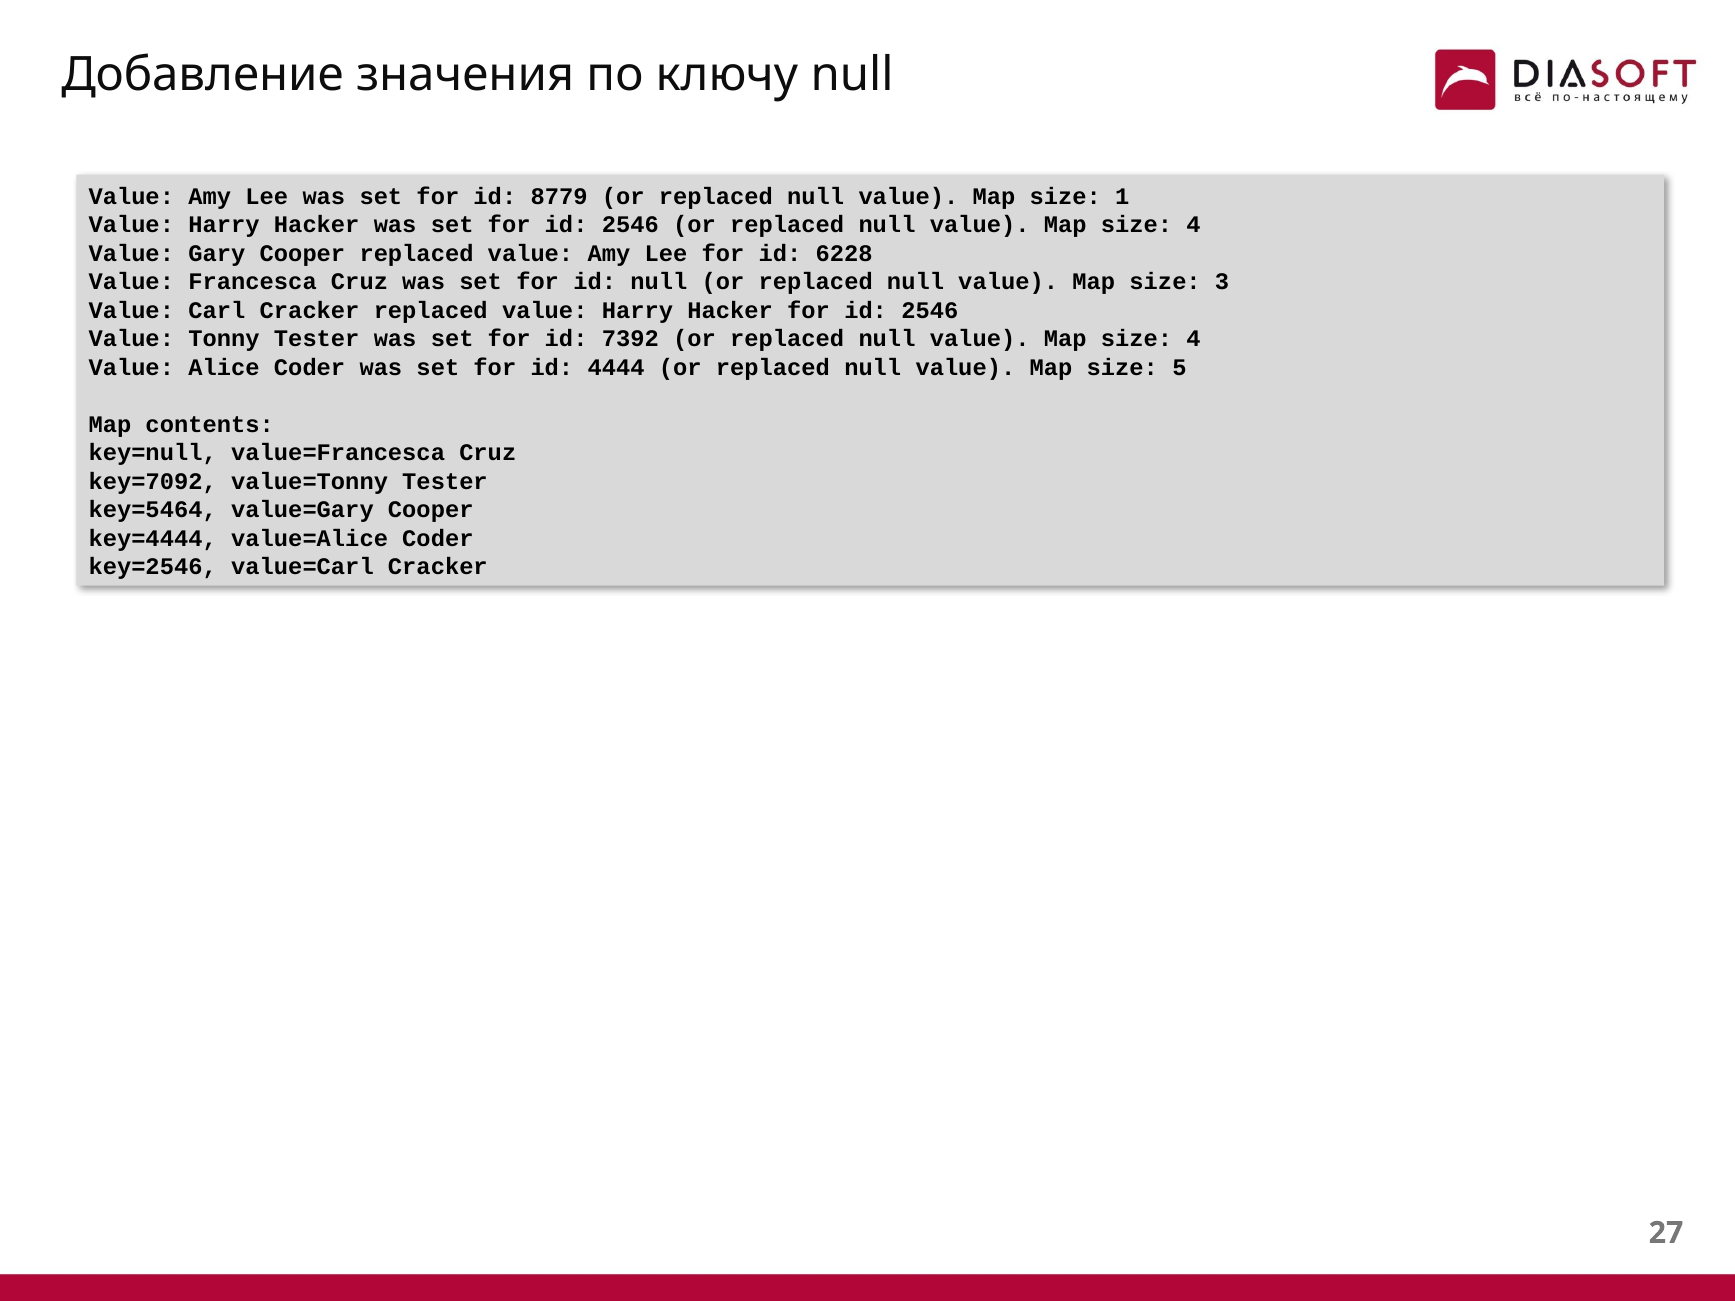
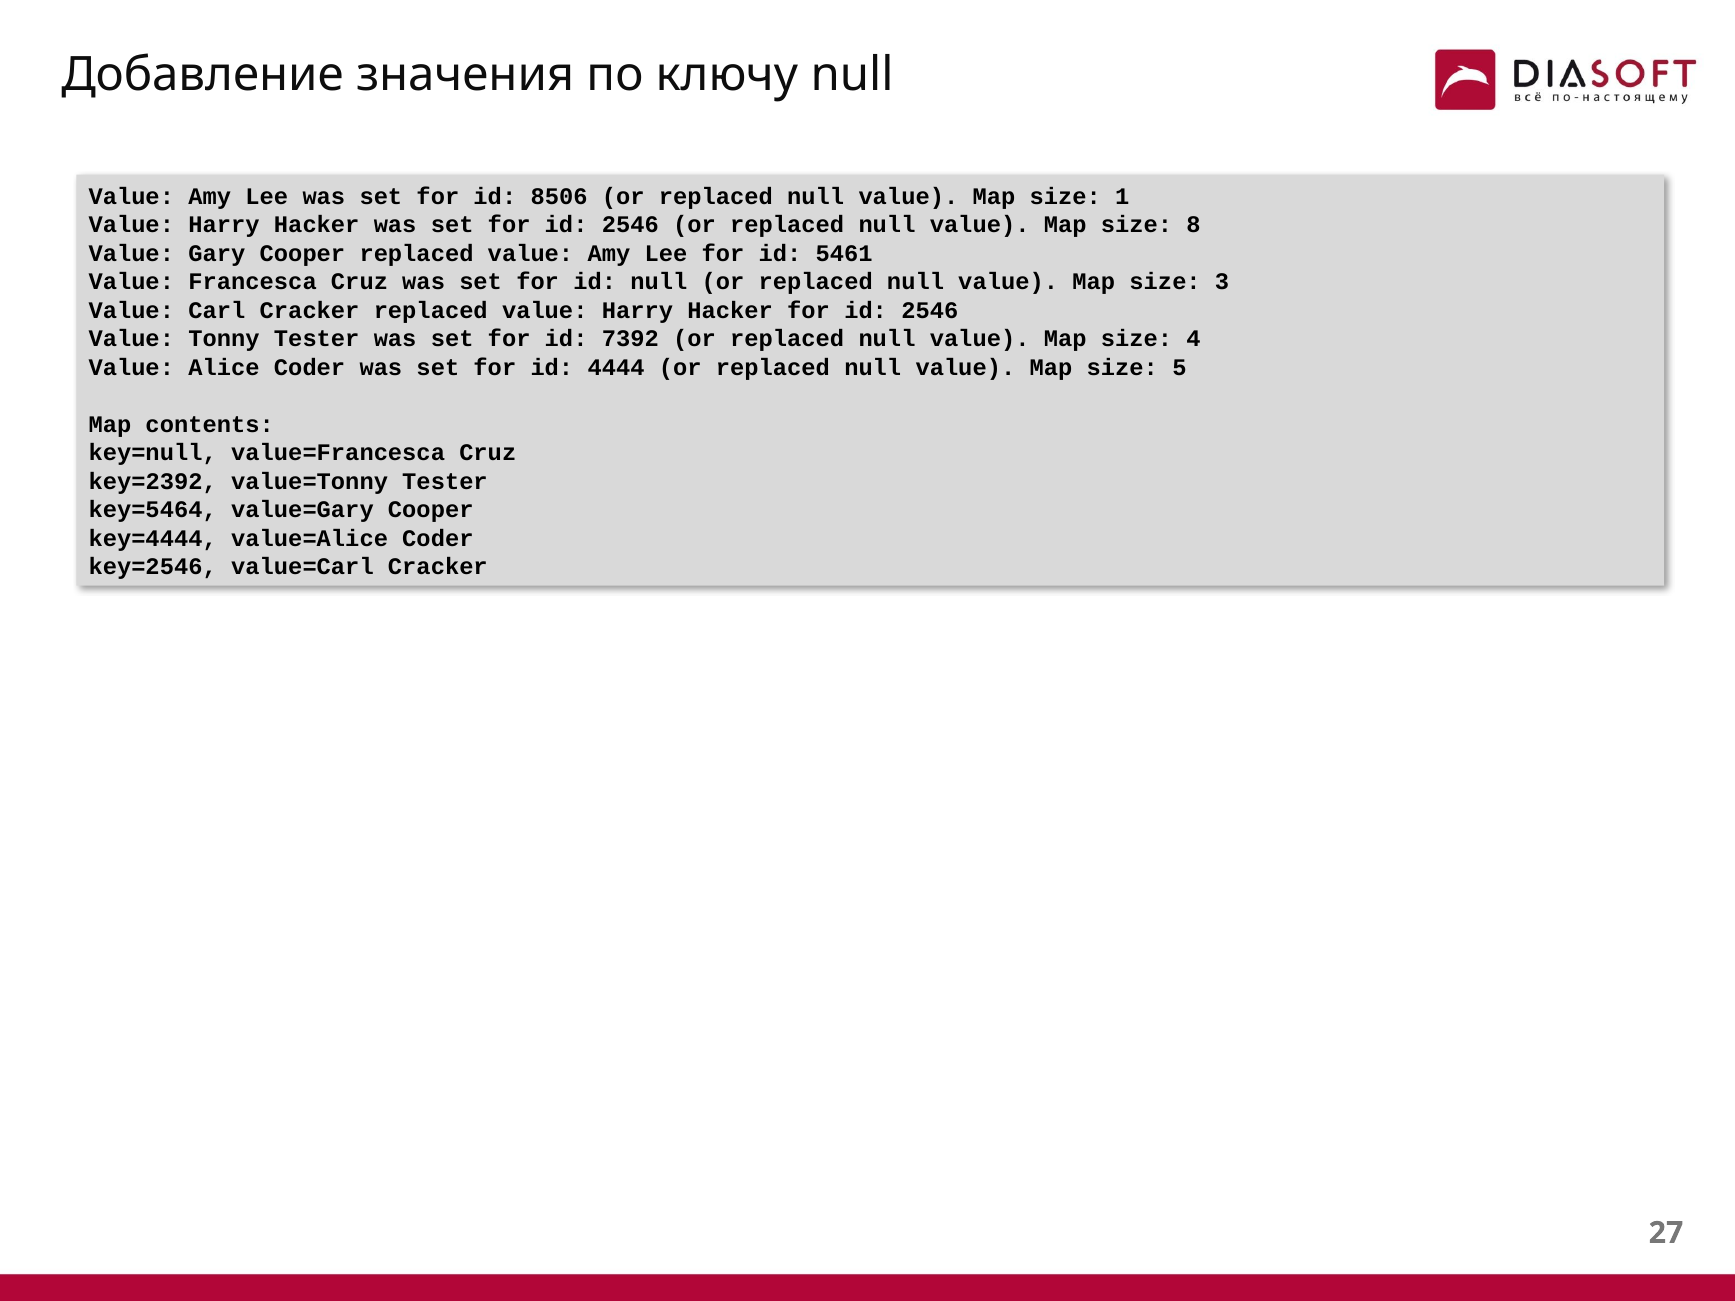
8779: 8779 -> 8506
4 at (1194, 225): 4 -> 8
6228: 6228 -> 5461
key=7092: key=7092 -> key=2392
